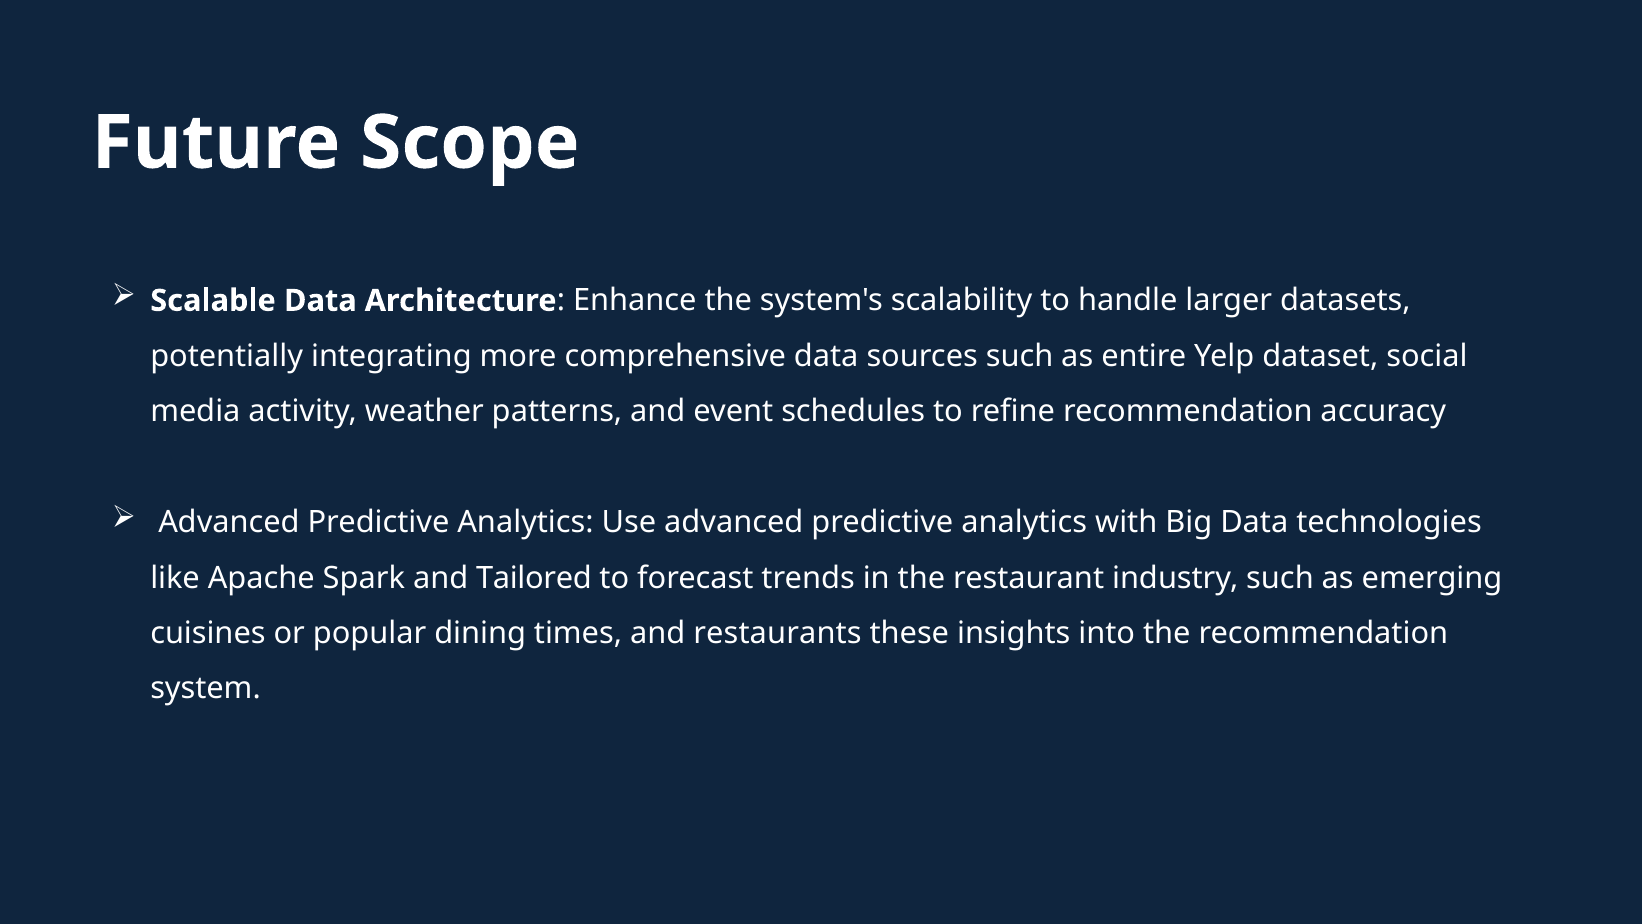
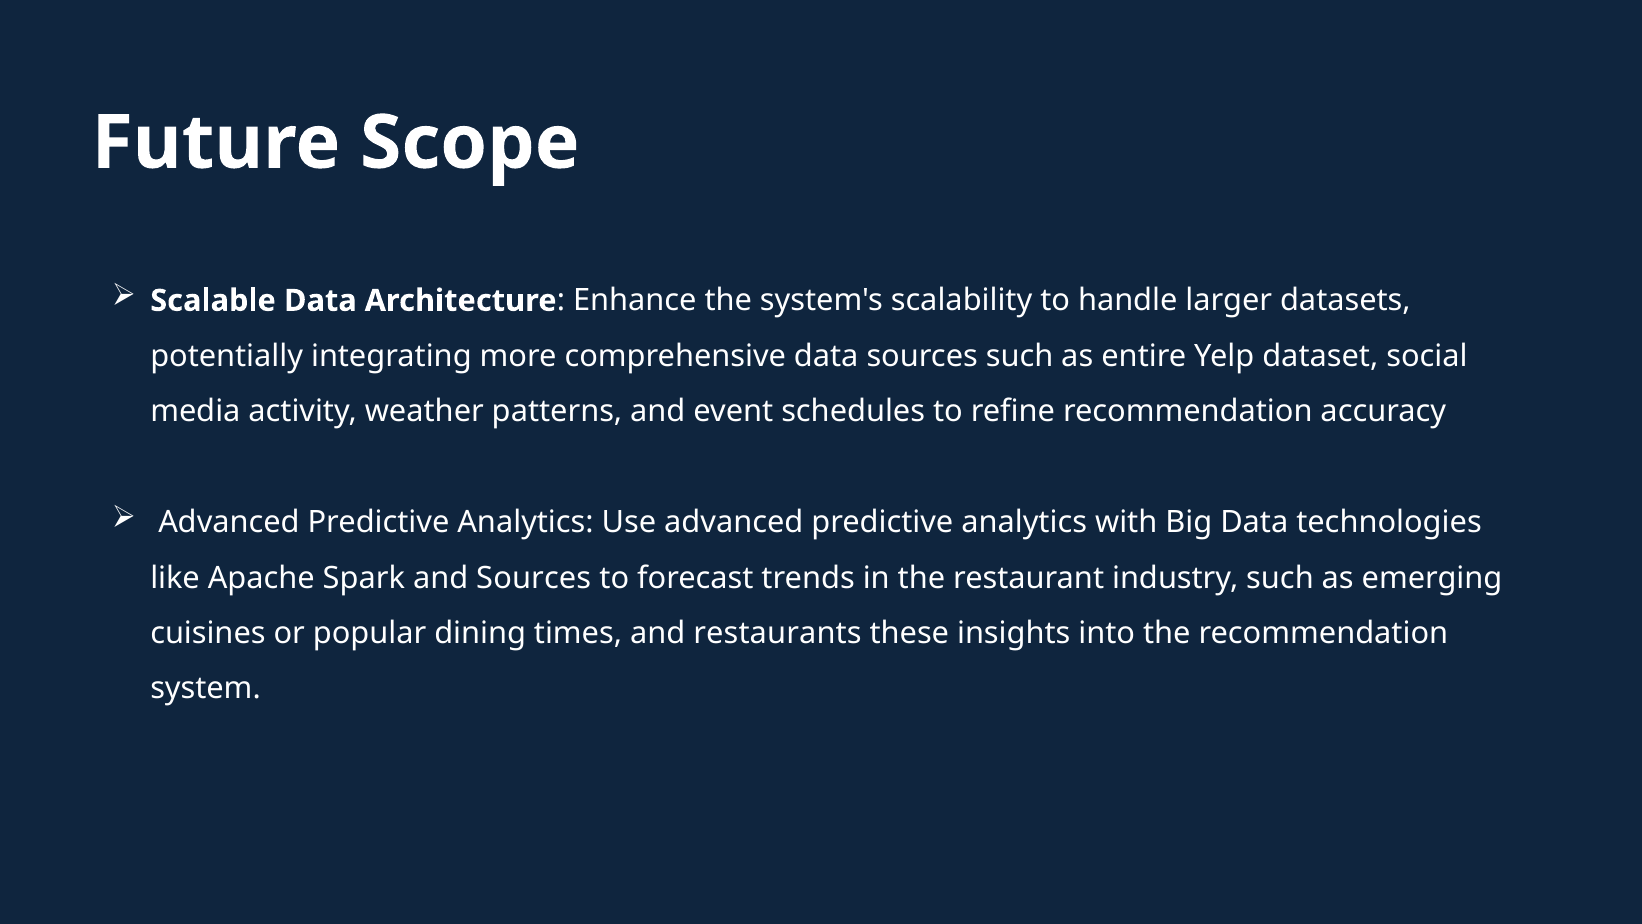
and Tailored: Tailored -> Sources
